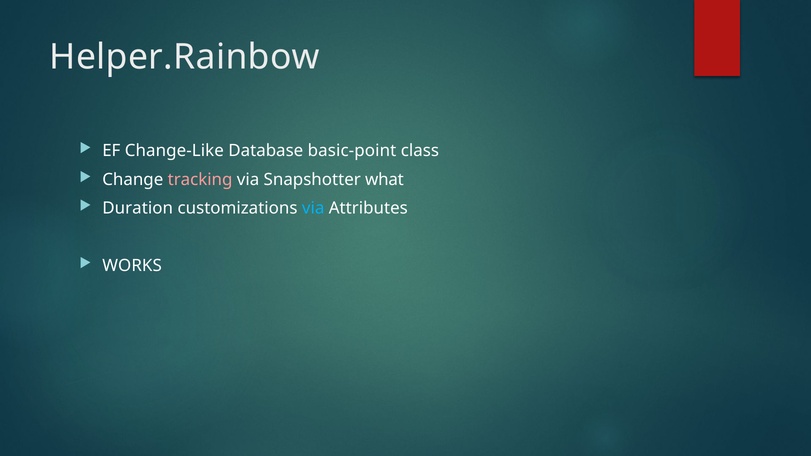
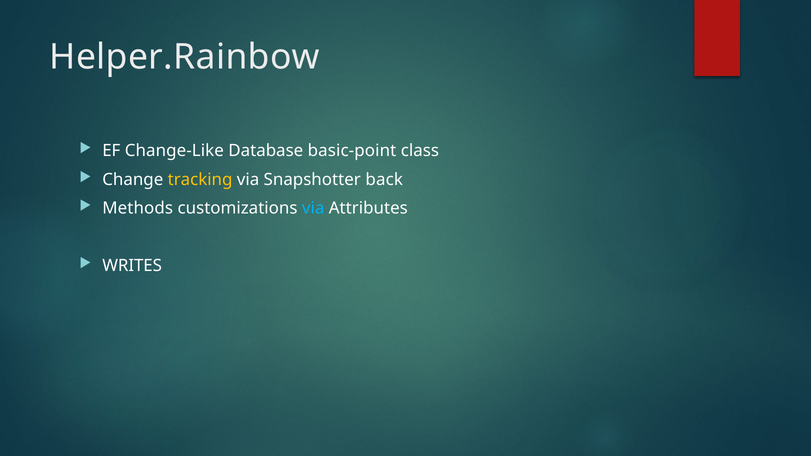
tracking colour: pink -> yellow
what: what -> back
Duration: Duration -> Methods
WORKS: WORKS -> WRITES
